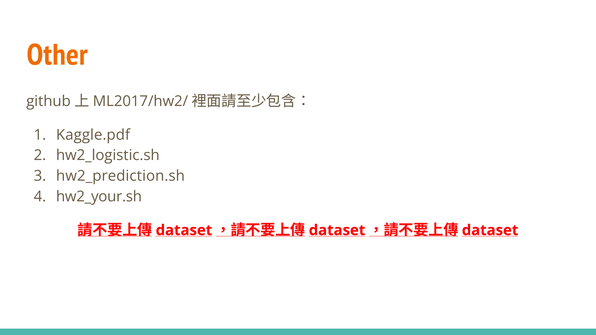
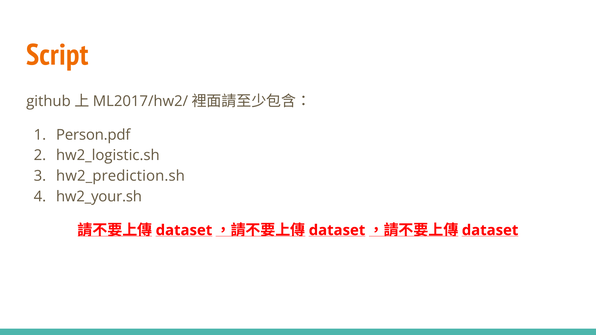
Other: Other -> Script
Kaggle.pdf: Kaggle.pdf -> Person.pdf
